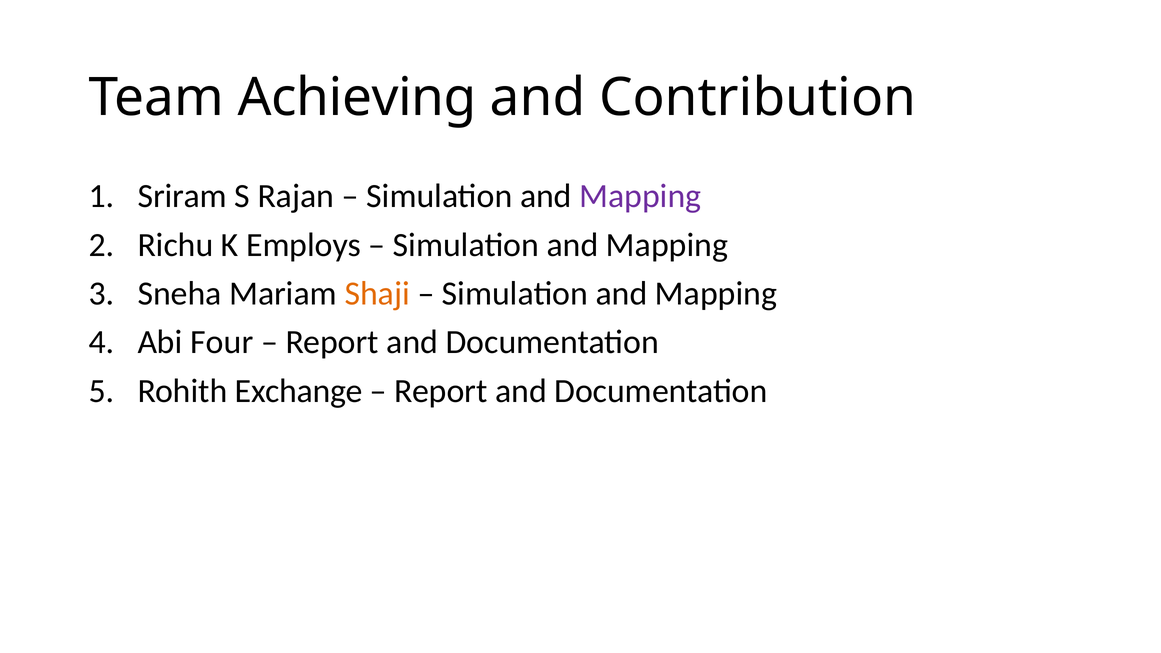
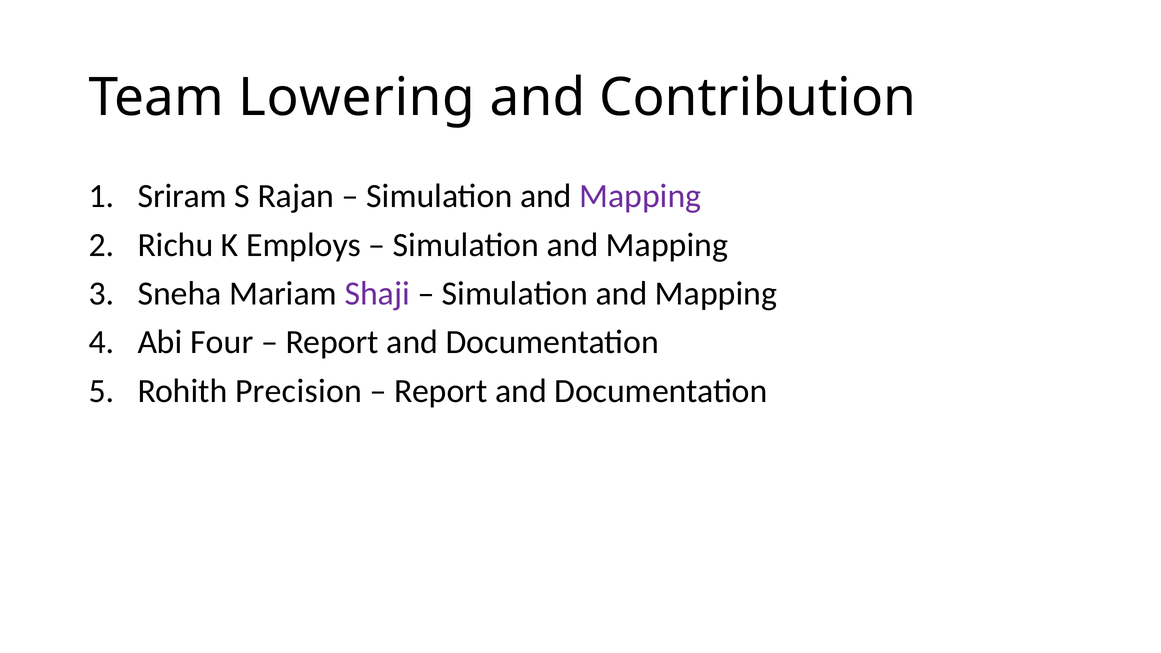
Achieving: Achieving -> Lowering
Shaji colour: orange -> purple
Exchange: Exchange -> Precision
